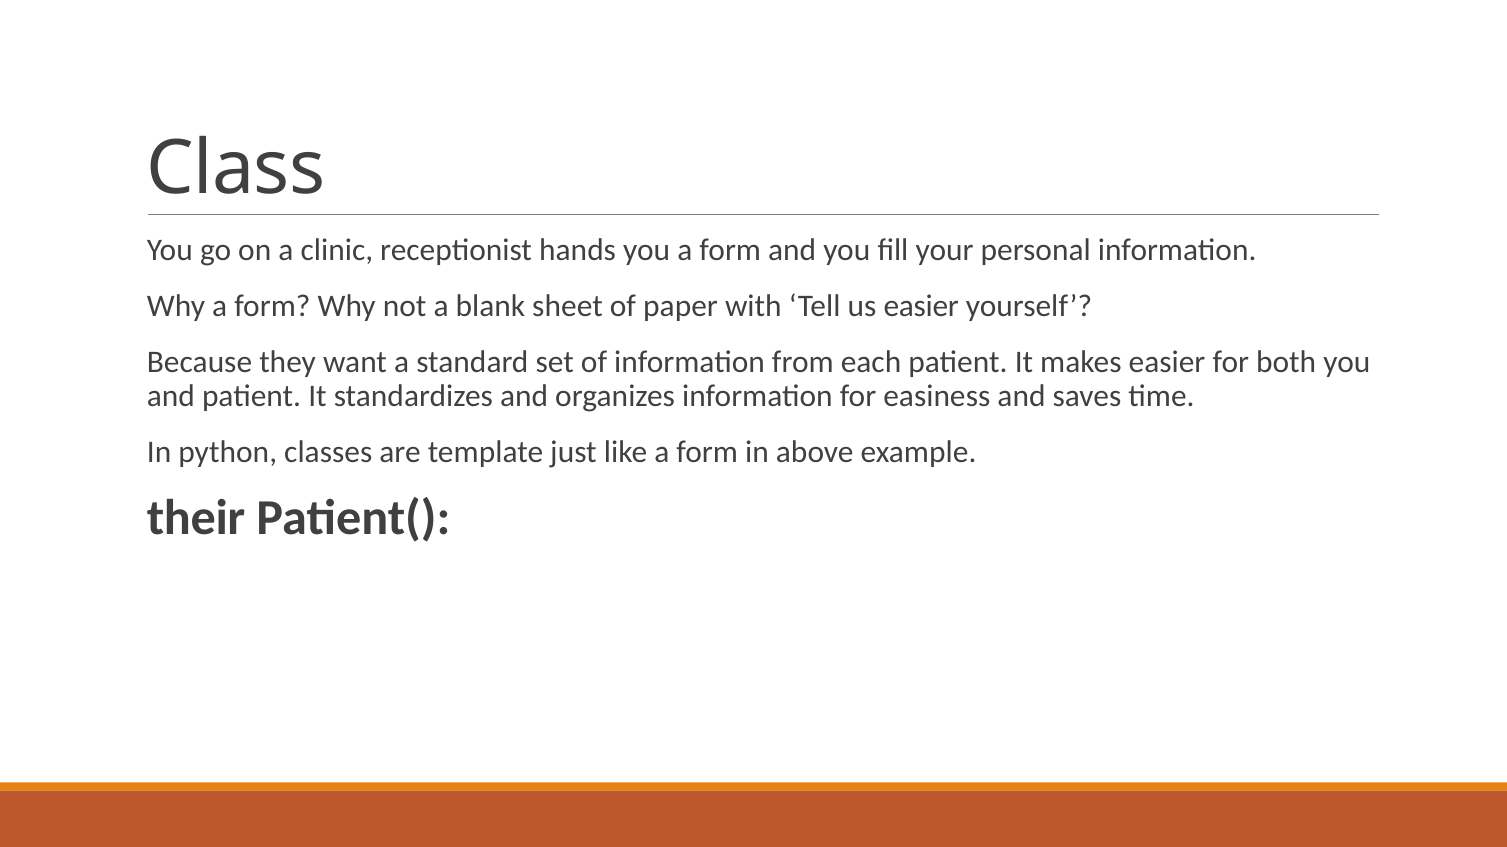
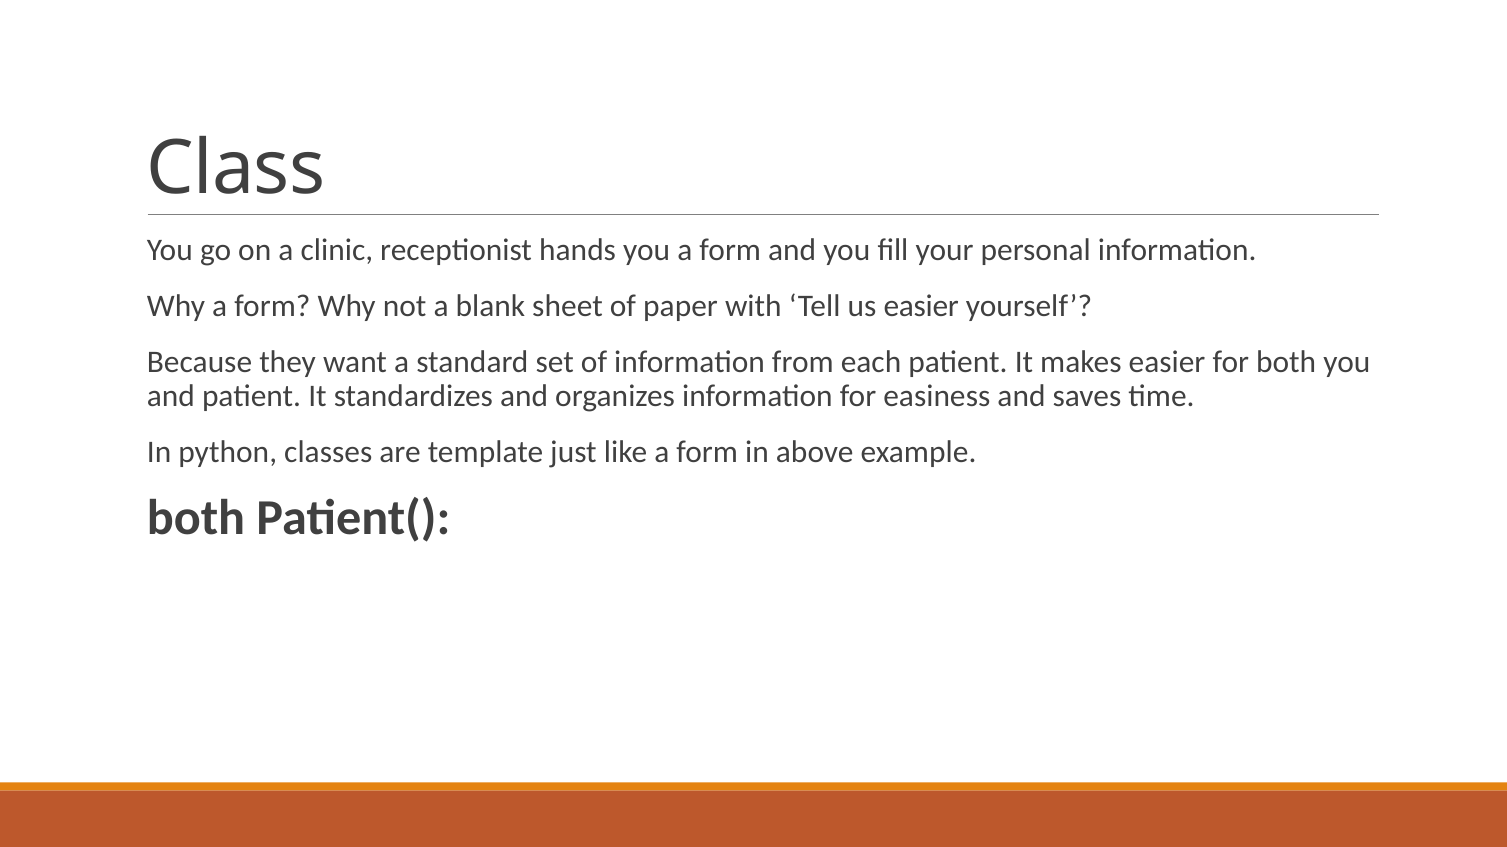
their at (196, 518): their -> both
